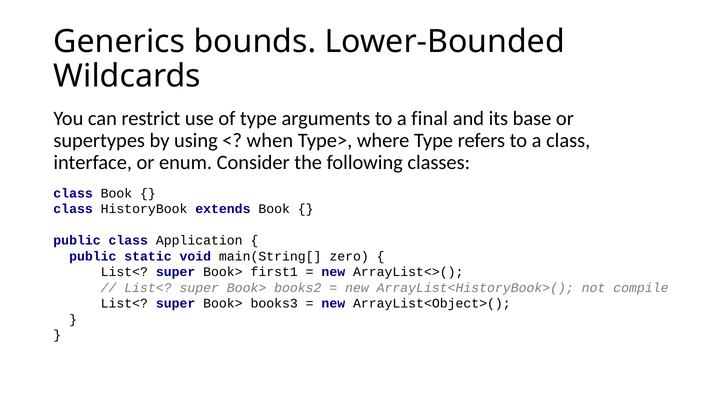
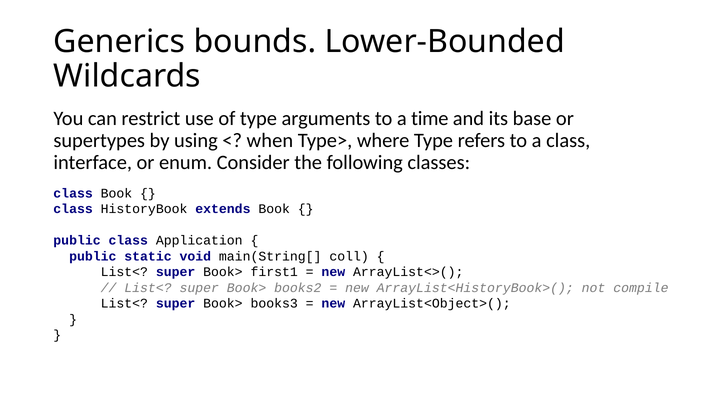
final: final -> time
zero: zero -> coll
